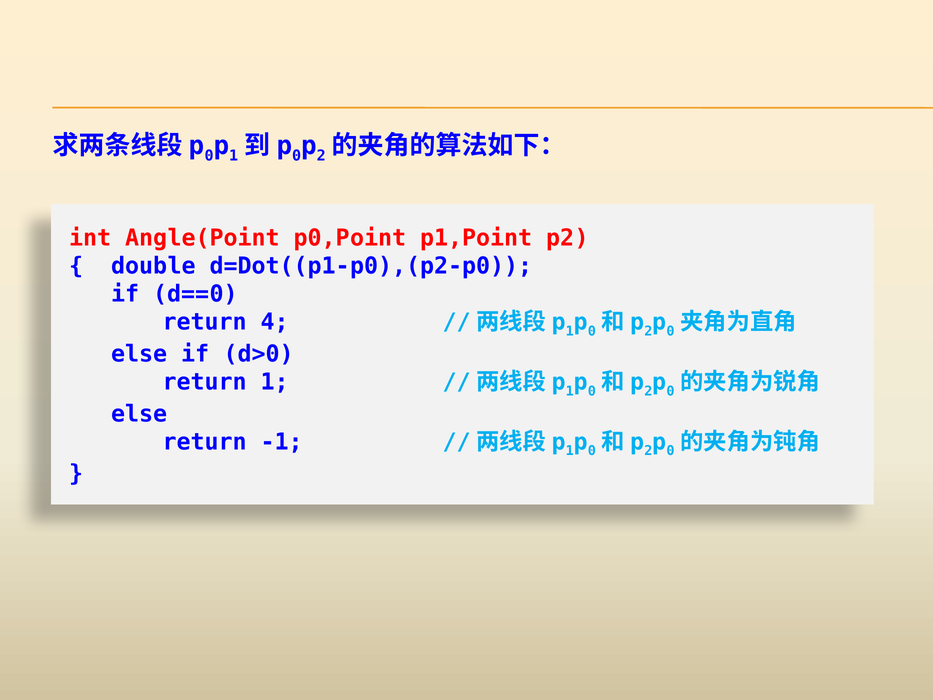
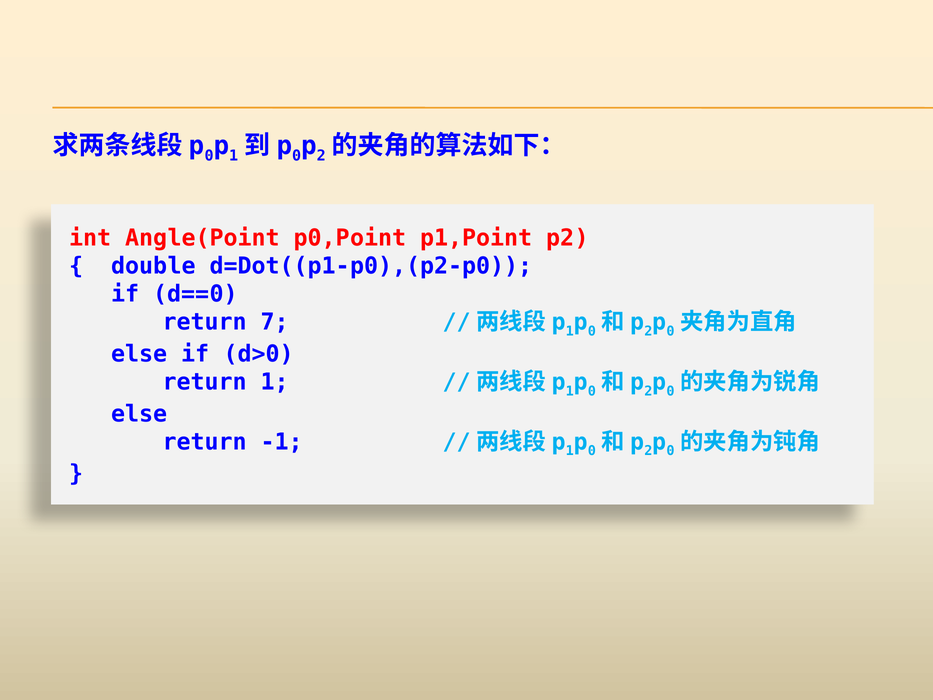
4: 4 -> 7
